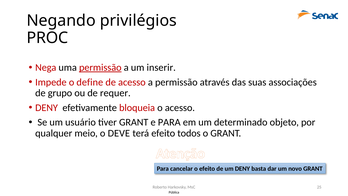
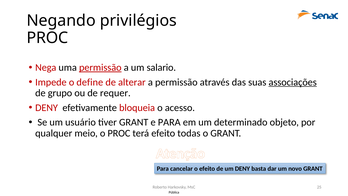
inserir: inserir -> salario
de acesso: acesso -> alterar
associações underline: none -> present
o DEVE: DEVE -> PROC
todos: todos -> todas
